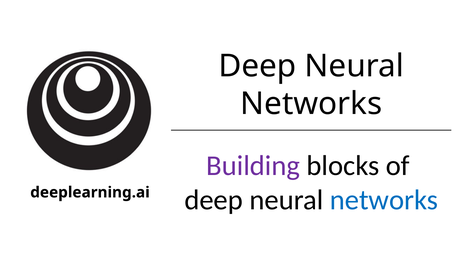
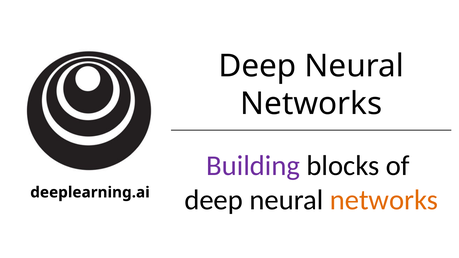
networks at (384, 200) colour: blue -> orange
